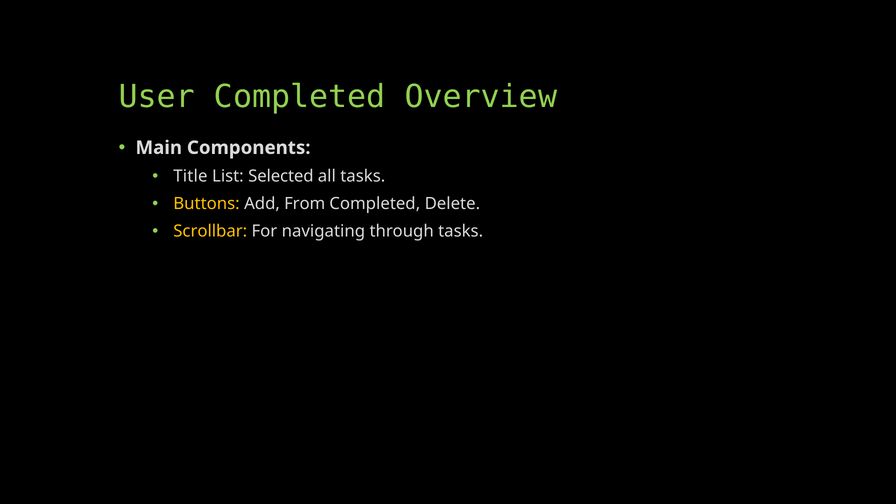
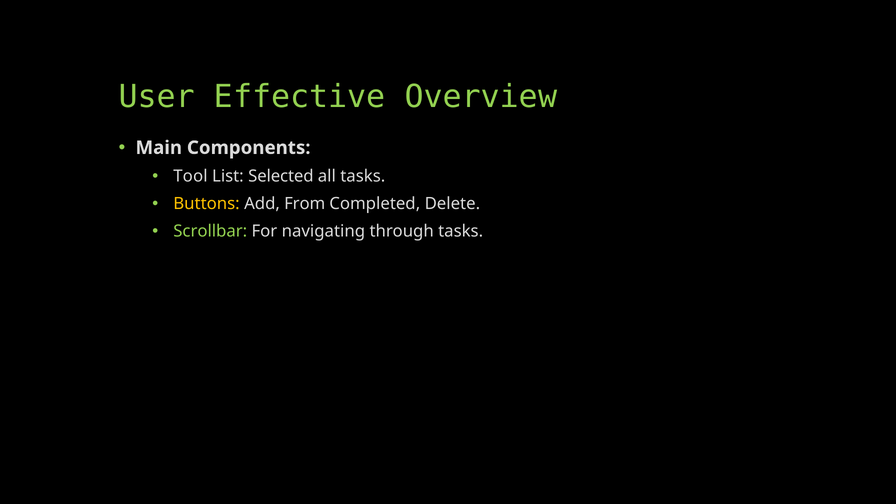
User Completed: Completed -> Effective
Title: Title -> Tool
Scrollbar colour: yellow -> light green
